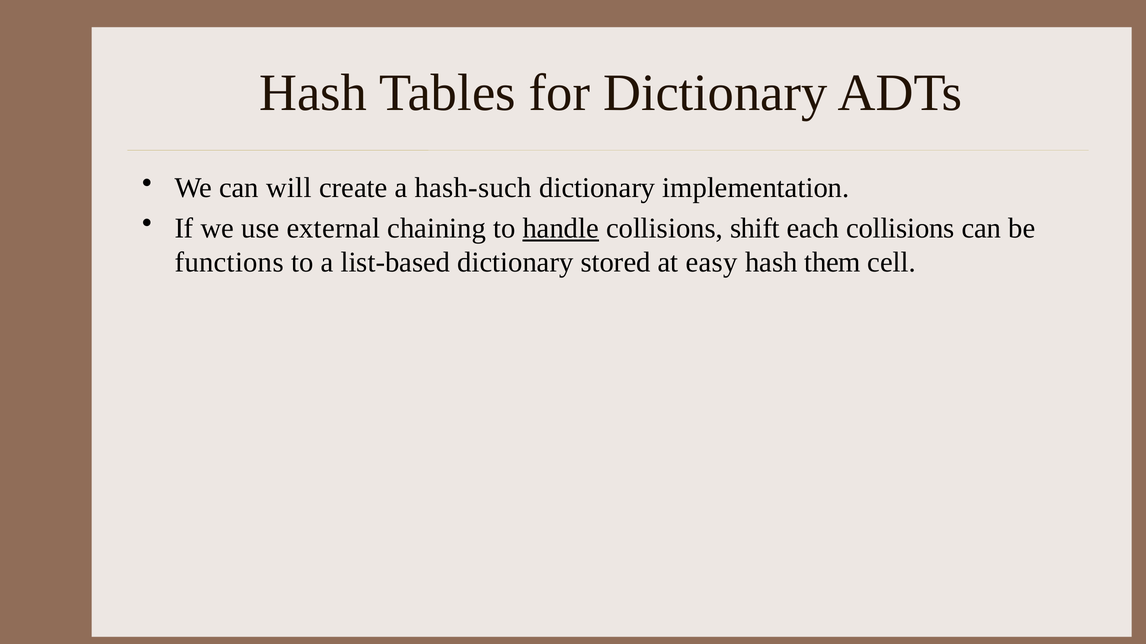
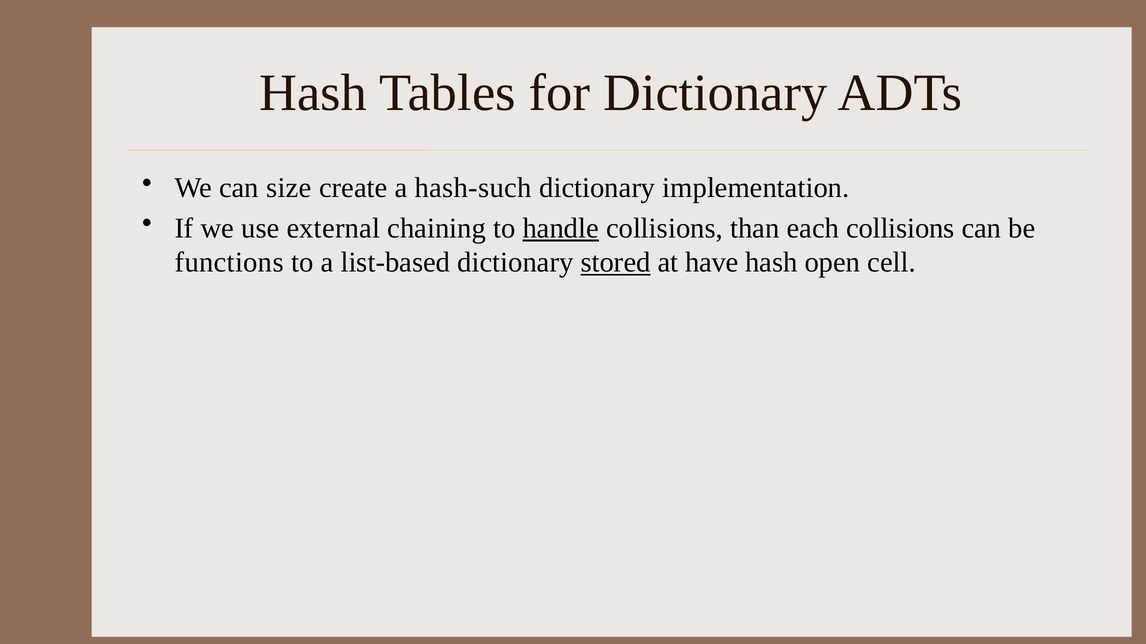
will: will -> size
shift: shift -> than
stored underline: none -> present
easy: easy -> have
them: them -> open
